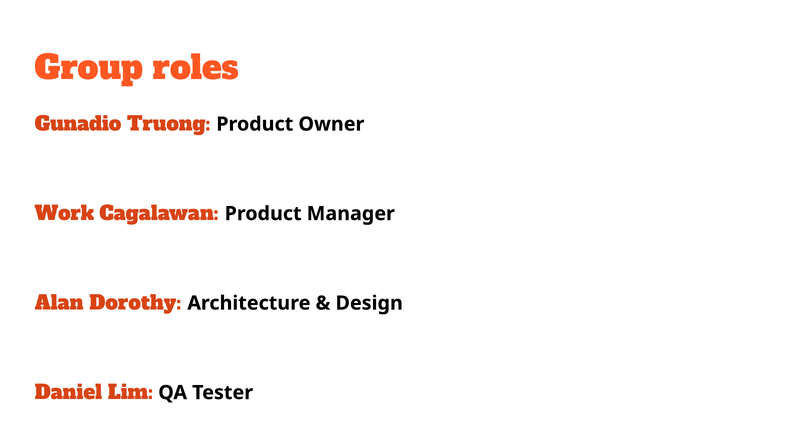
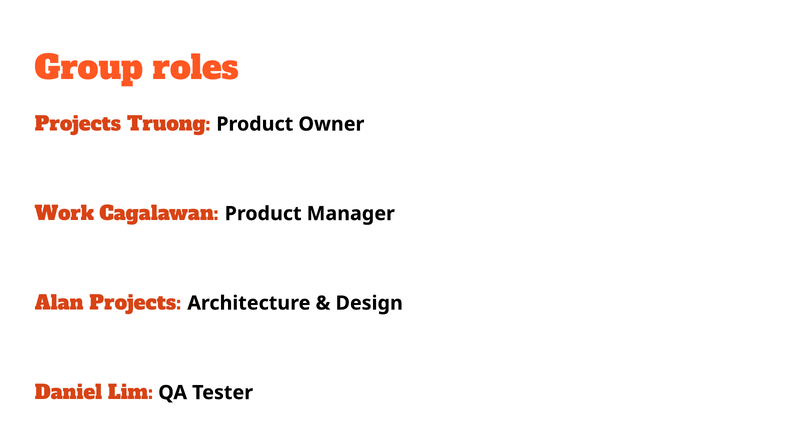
Gunadio at (78, 124): Gunadio -> Projects
Alan Dorothy: Dorothy -> Projects
